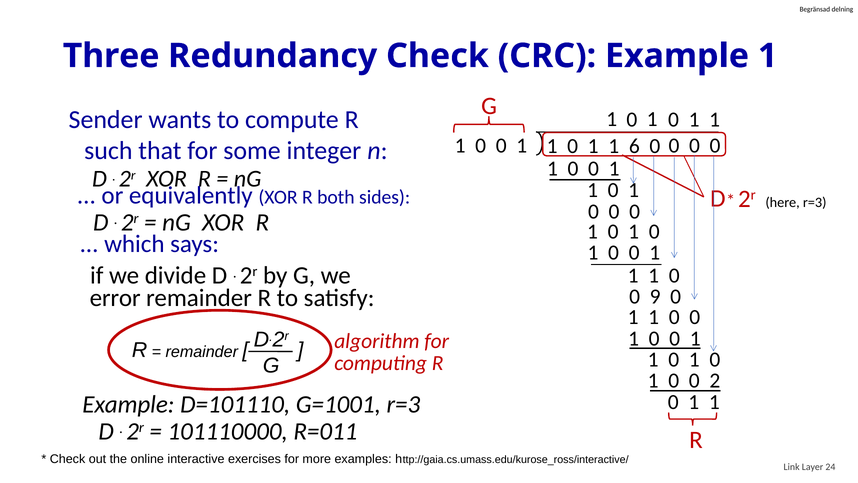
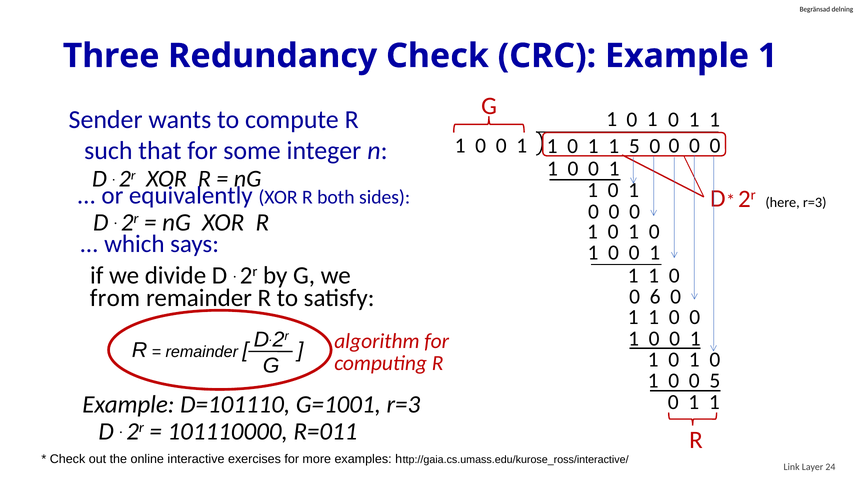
1 6: 6 -> 5
9: 9 -> 6
error: error -> from
0 2: 2 -> 5
